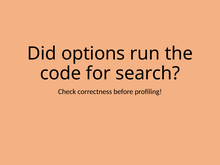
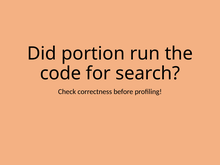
options: options -> portion
